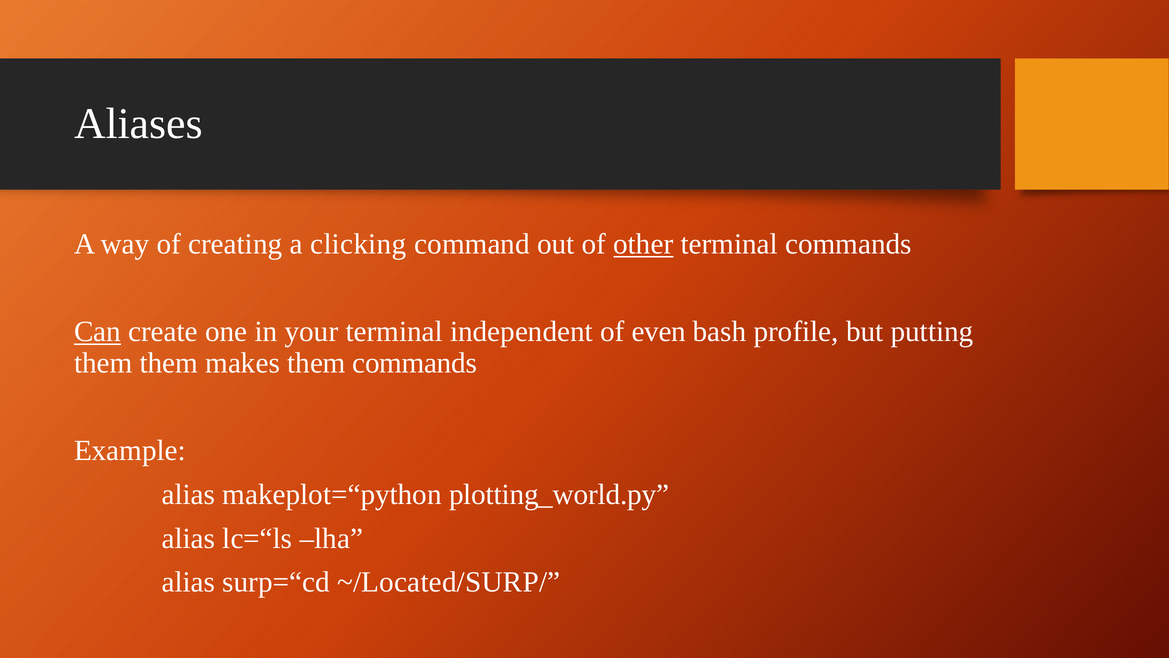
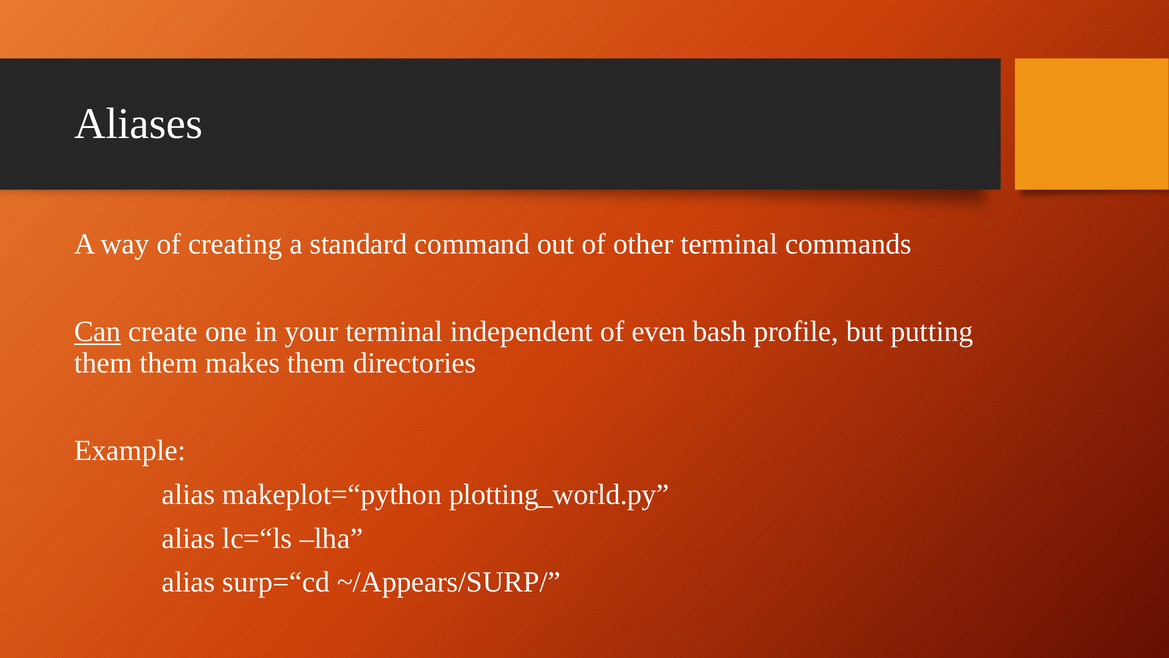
clicking: clicking -> standard
other underline: present -> none
them commands: commands -> directories
~/Located/SURP/: ~/Located/SURP/ -> ~/Appears/SURP/
